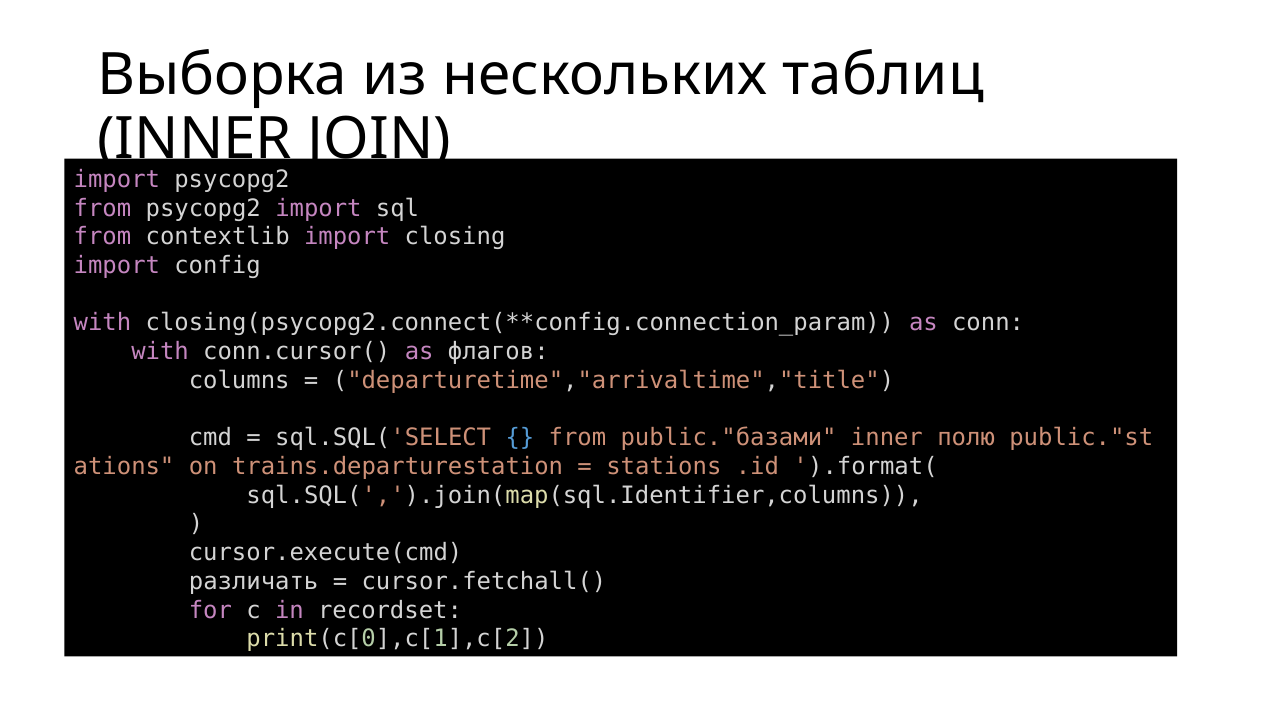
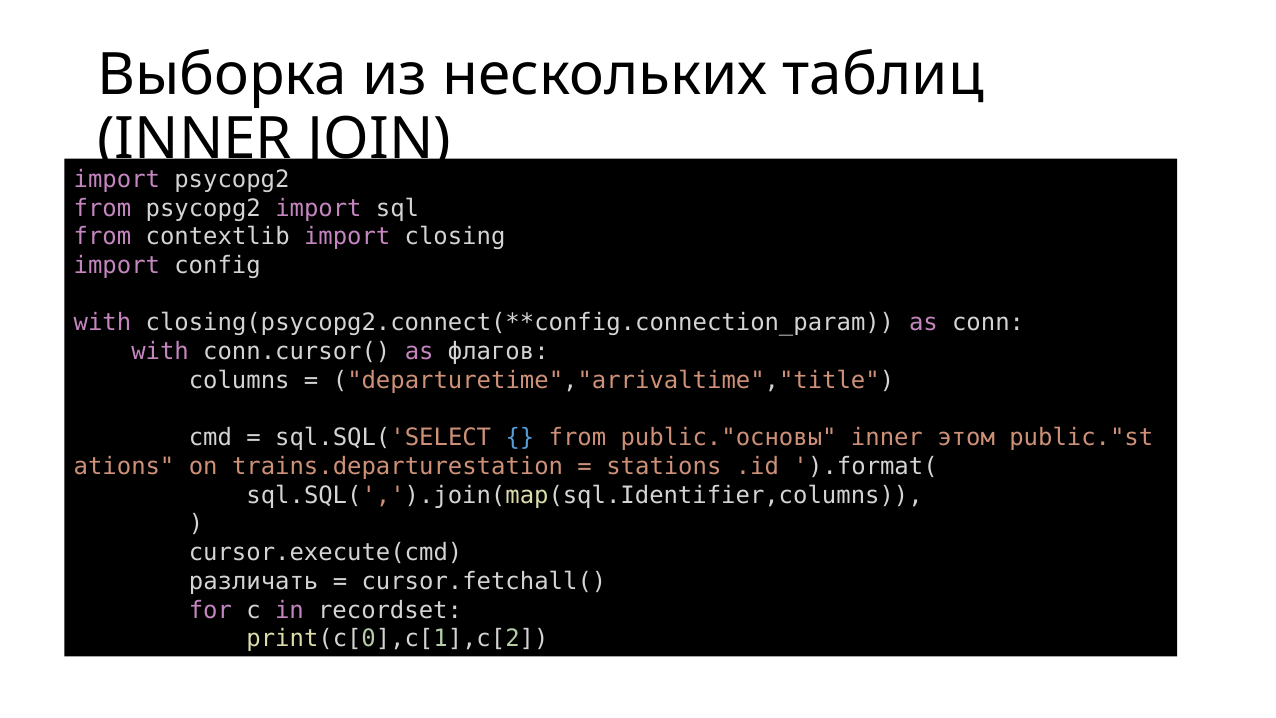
public."базами: public."базами -> public."основы
полю: полю -> этом
